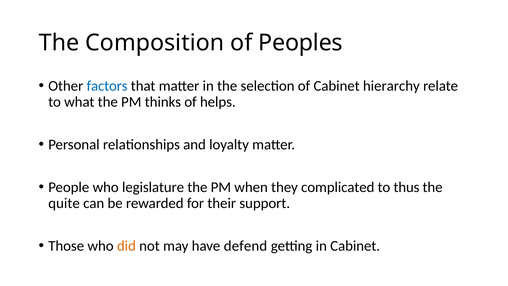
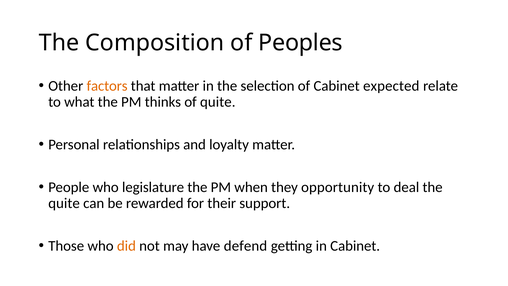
factors colour: blue -> orange
hierarchy: hierarchy -> expected
of helps: helps -> quite
complicated: complicated -> opportunity
thus: thus -> deal
